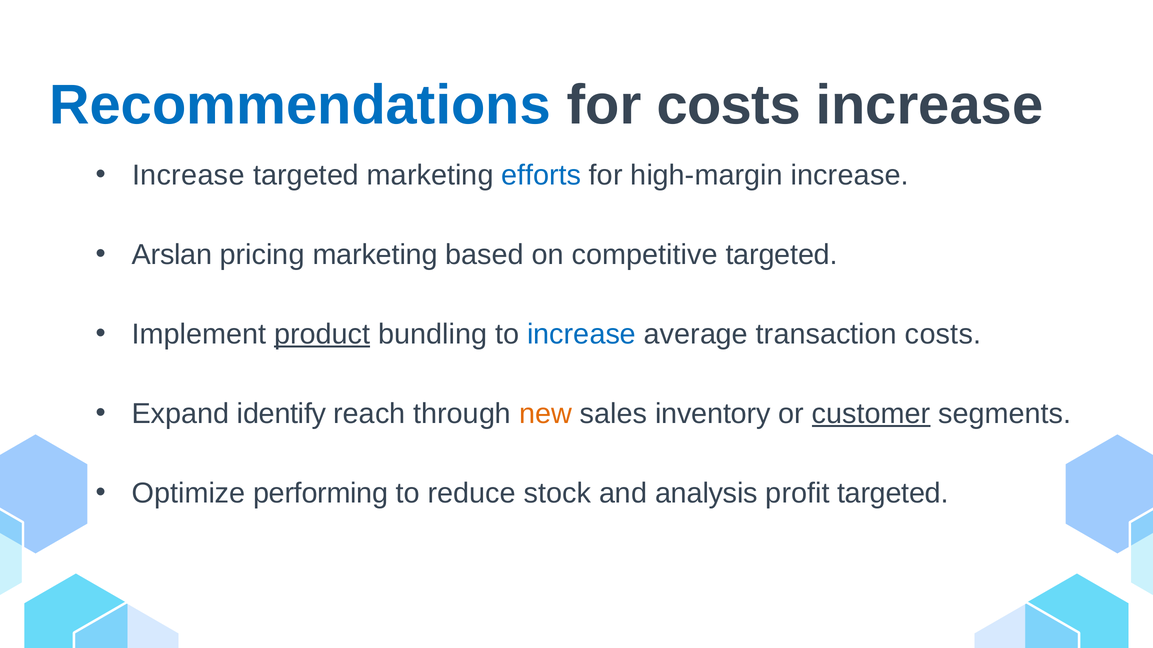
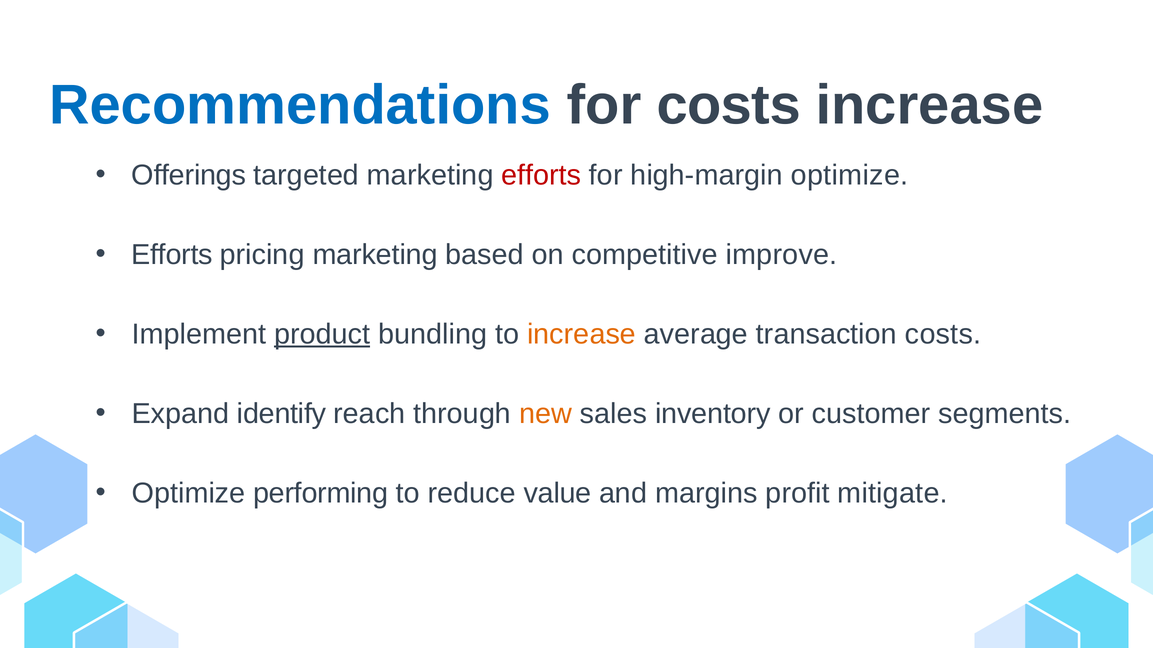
Increase at (188, 175): Increase -> Offerings
efforts at (541, 175) colour: blue -> red
high-margin increase: increase -> optimize
Arslan at (172, 255): Arslan -> Efforts
competitive targeted: targeted -> improve
increase at (582, 334) colour: blue -> orange
customer underline: present -> none
stock: stock -> value
analysis: analysis -> margins
profit targeted: targeted -> mitigate
